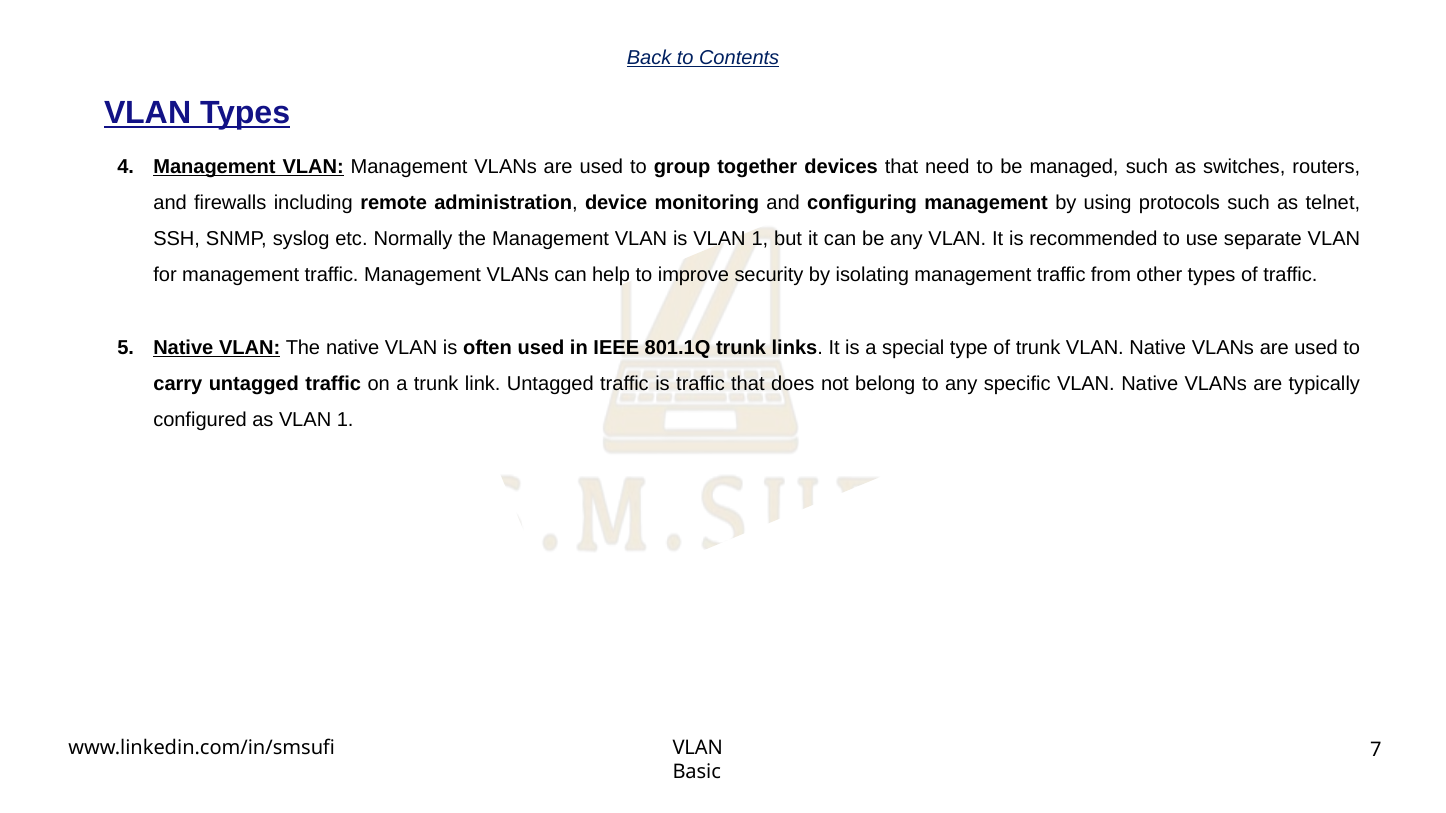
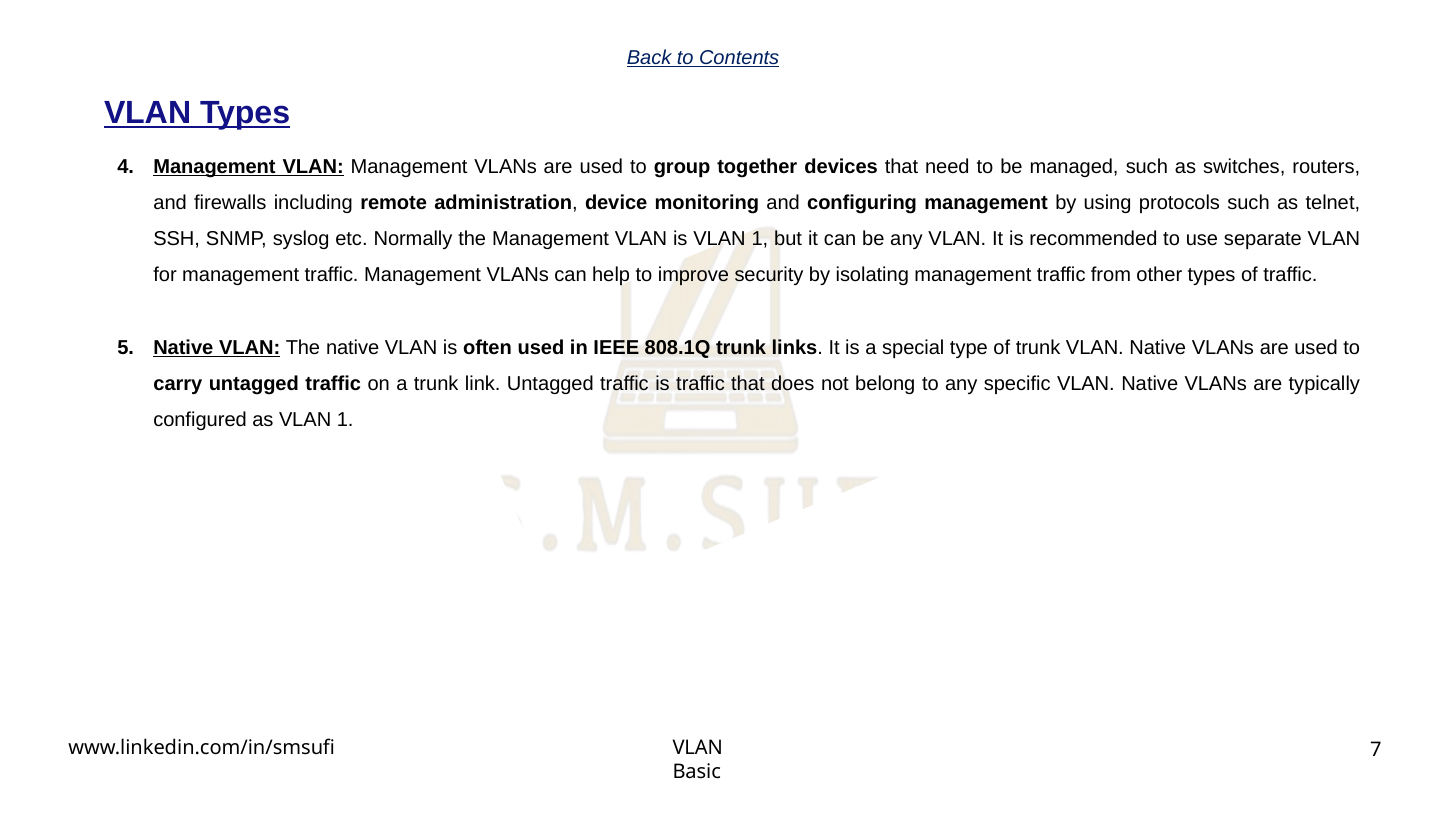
801.1Q: 801.1Q -> 808.1Q
